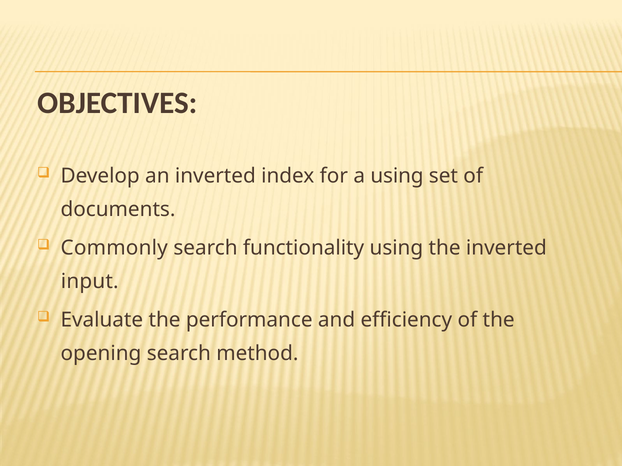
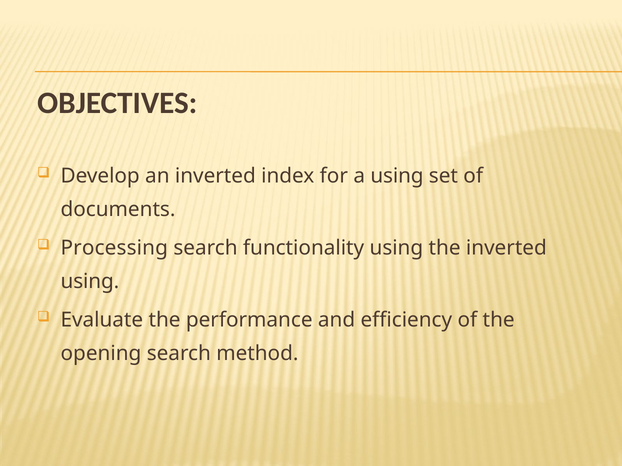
Commonly: Commonly -> Processing
input at (90, 282): input -> using
